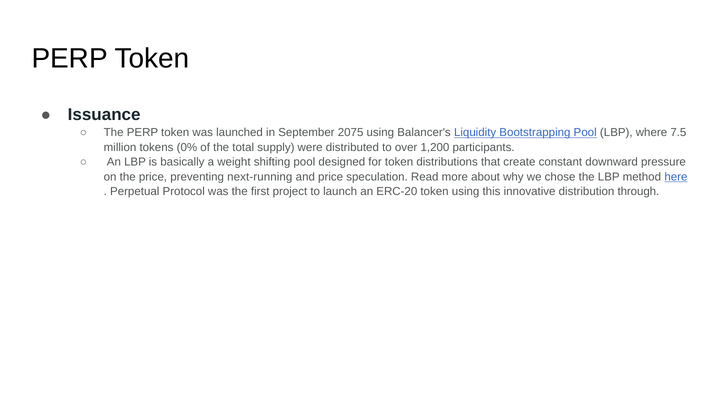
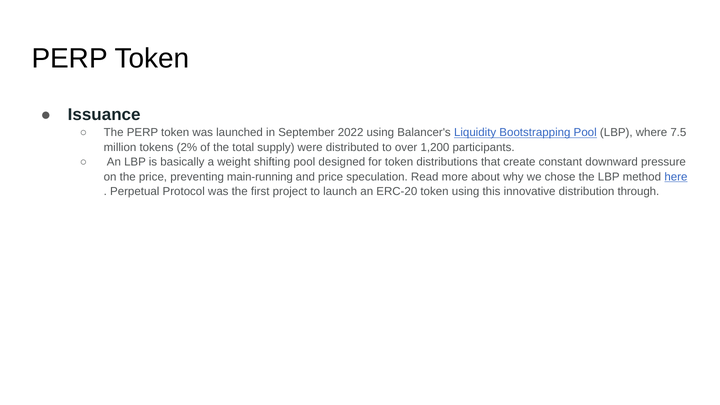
2075: 2075 -> 2022
0%: 0% -> 2%
next-running: next-running -> main-running
